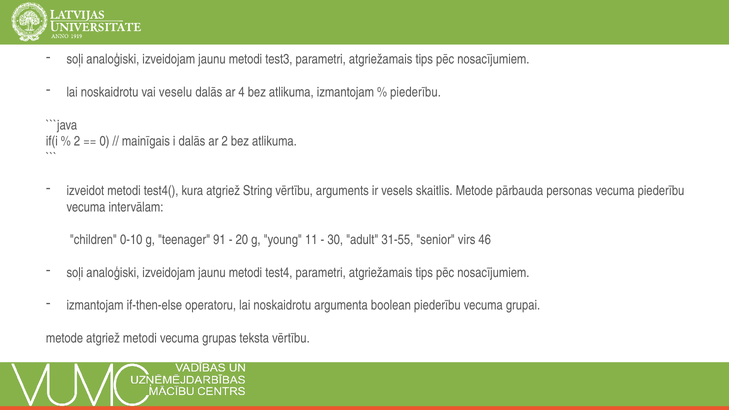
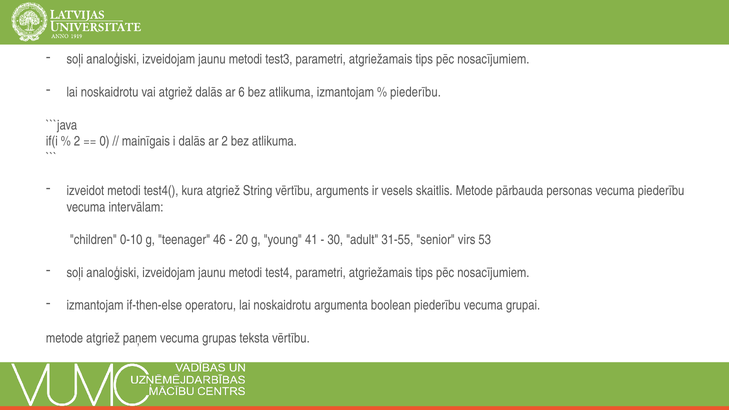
vai veselu: veselu -> atgriež
4: 4 -> 6
91: 91 -> 46
11: 11 -> 41
46: 46 -> 53
atgriež metodi: metodi -> paņem
